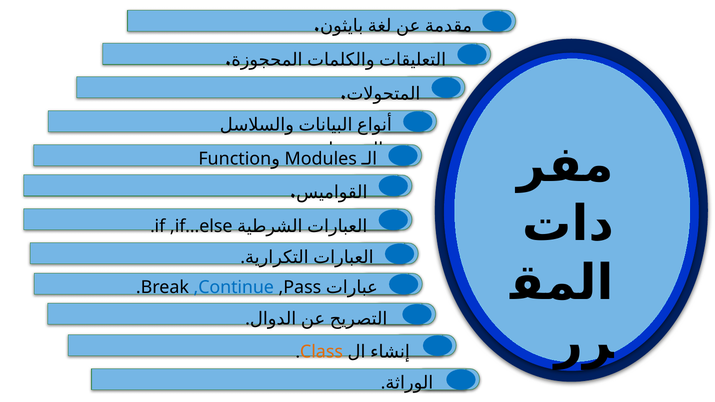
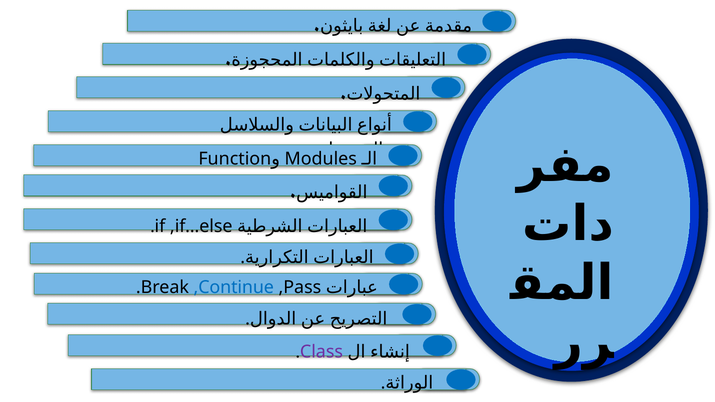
Class colour: orange -> purple
